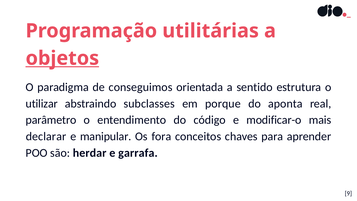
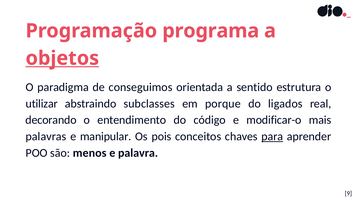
utilitárias: utilitárias -> programa
aponta: aponta -> ligados
parâmetro: parâmetro -> decorando
declarar: declarar -> palavras
fora: fora -> pois
para underline: none -> present
herdar: herdar -> menos
garrafa: garrafa -> palavra
